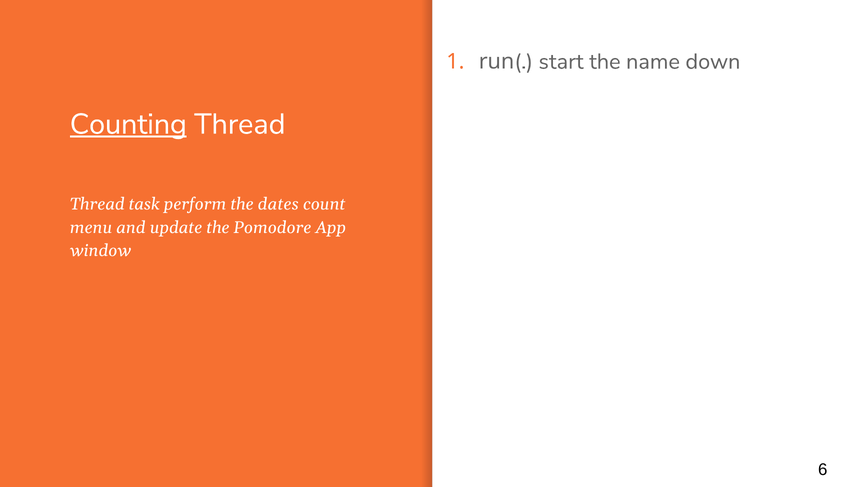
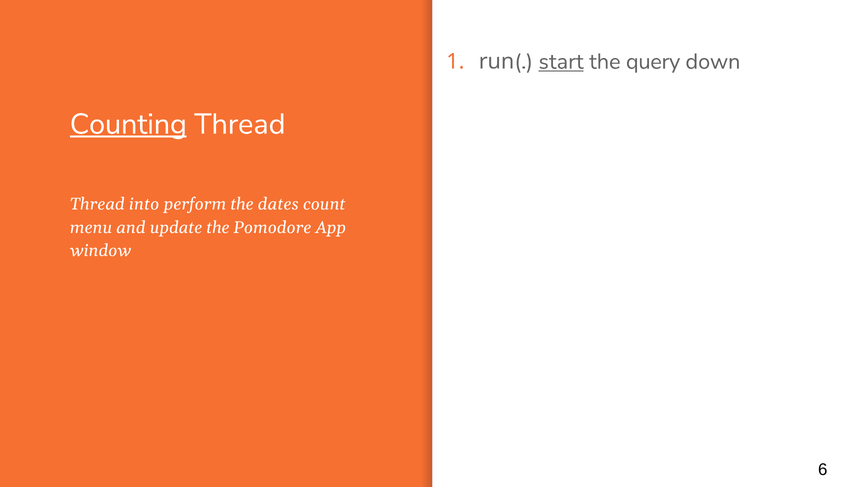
start underline: none -> present
name: name -> query
task: task -> into
